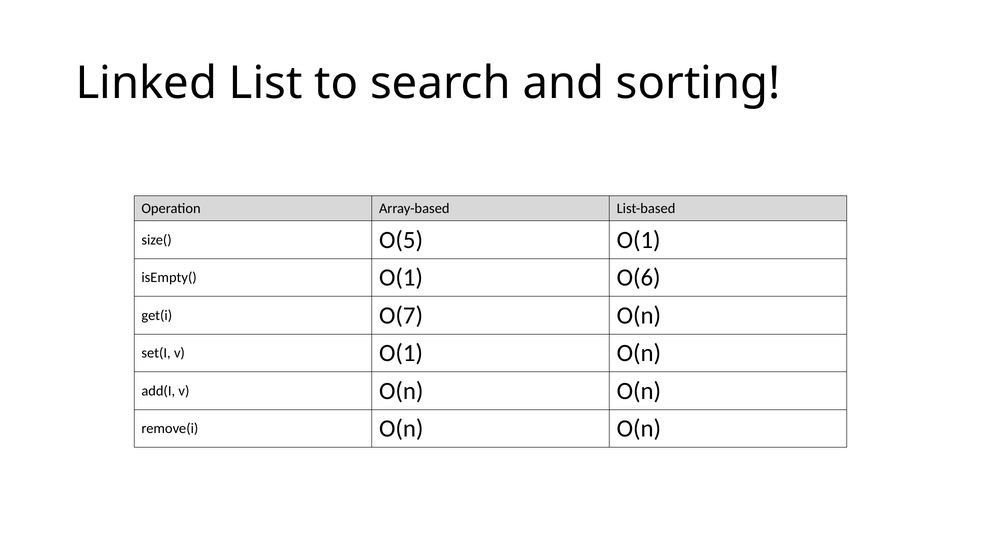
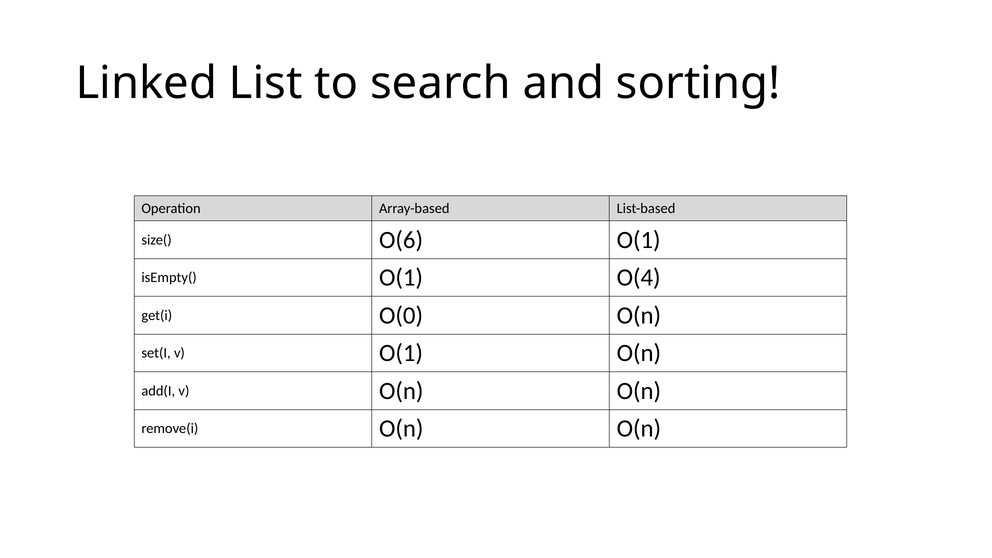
O(5: O(5 -> O(6
O(6: O(6 -> O(4
O(7: O(7 -> O(0
